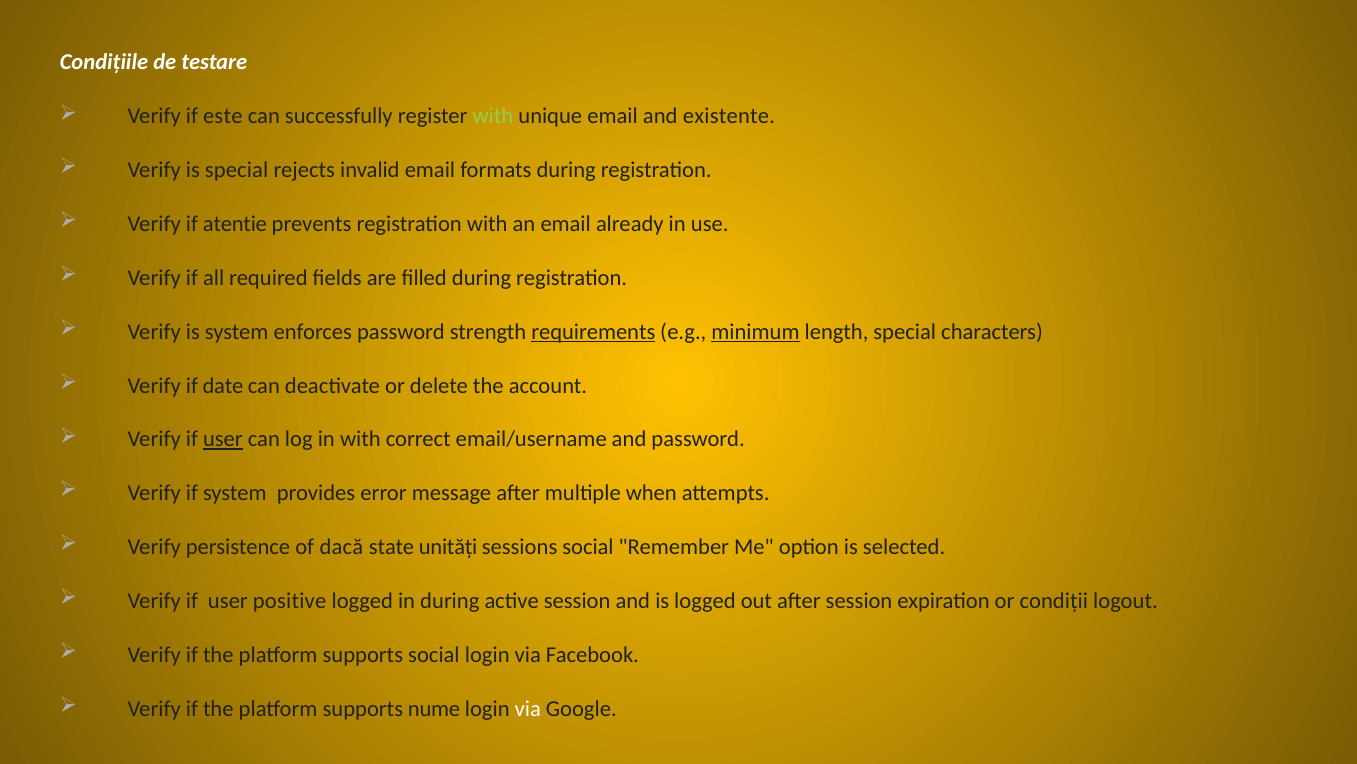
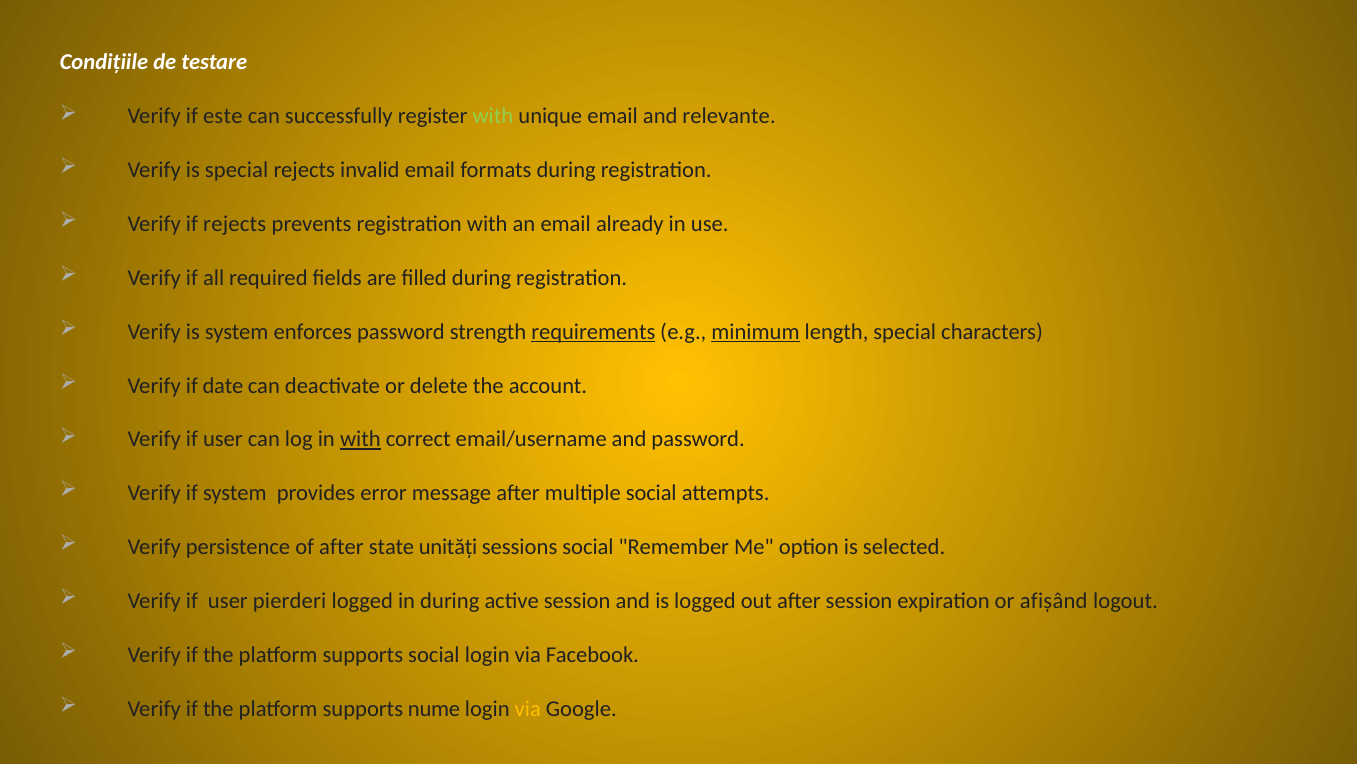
existente: existente -> relevante
if atentie: atentie -> rejects
user at (223, 439) underline: present -> none
with at (360, 439) underline: none -> present
multiple when: when -> social
of dacă: dacă -> after
positive: positive -> pierderi
condiții: condiții -> afișând
via at (528, 708) colour: white -> yellow
